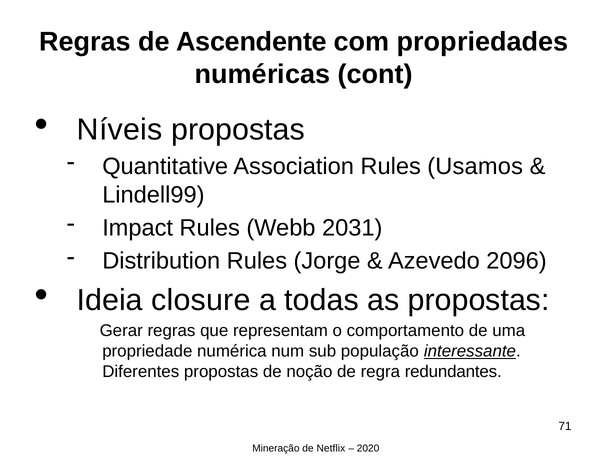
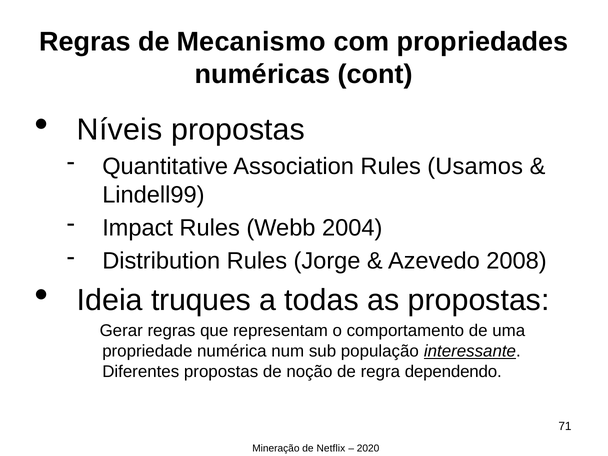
Ascendente: Ascendente -> Mecanismo
2031: 2031 -> 2004
2096: 2096 -> 2008
closure: closure -> truques
redundantes: redundantes -> dependendo
